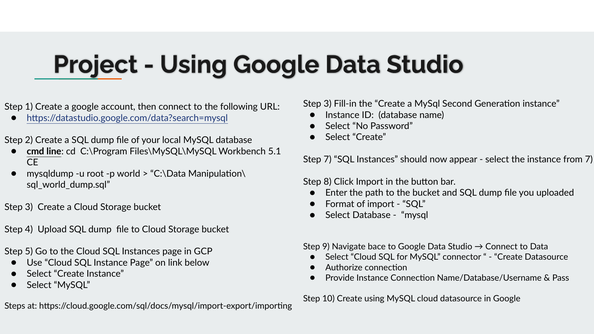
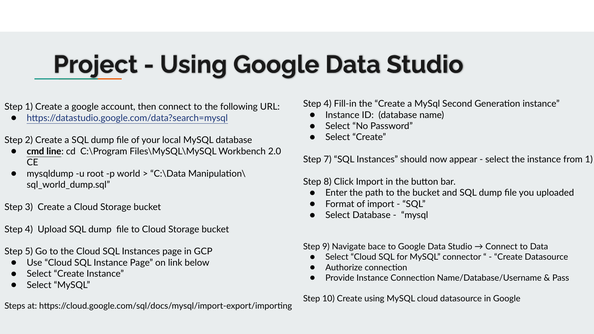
3 at (328, 104): 3 -> 4
5.1: 5.1 -> 2.0
from 7: 7 -> 1
